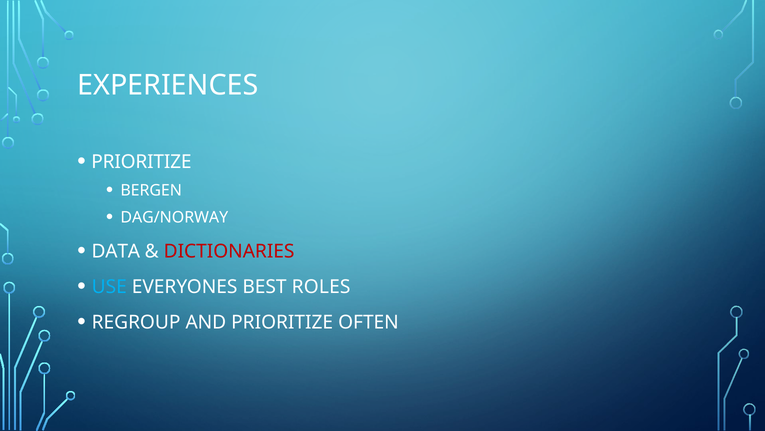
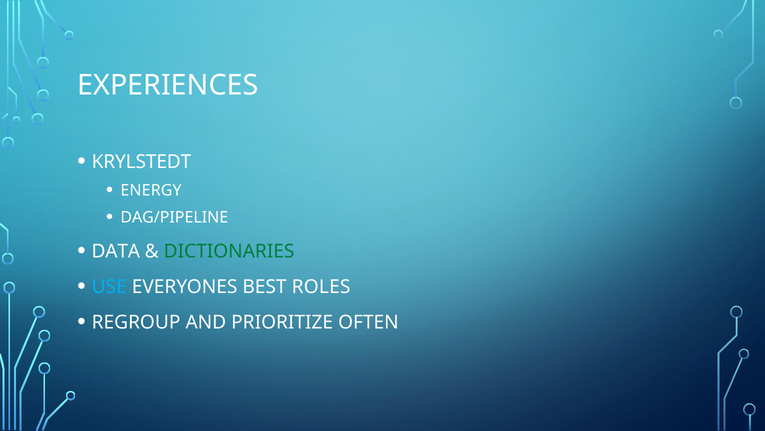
PRIORITIZE at (141, 161): PRIORITIZE -> KRYLSTEDT
BERGEN: BERGEN -> ENERGY
DAG/NORWAY: DAG/NORWAY -> DAG/PIPELINE
DICTIONARIES colour: red -> green
